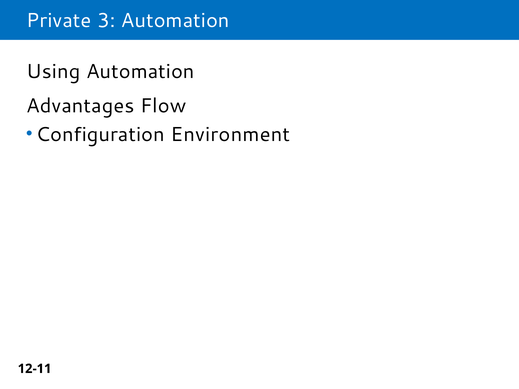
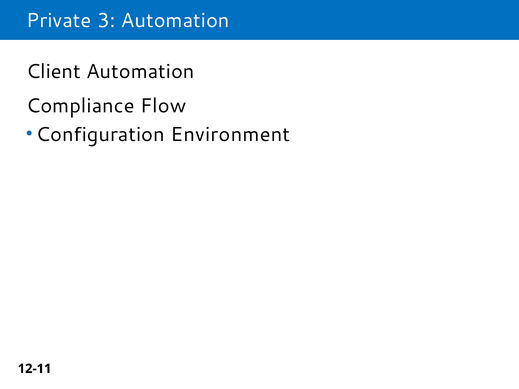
Using: Using -> Client
Advantages: Advantages -> Compliance
